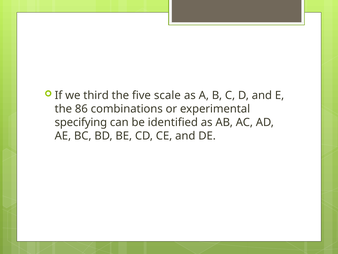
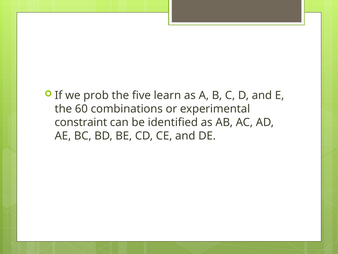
third: third -> prob
scale: scale -> learn
86: 86 -> 60
specifying: specifying -> constraint
